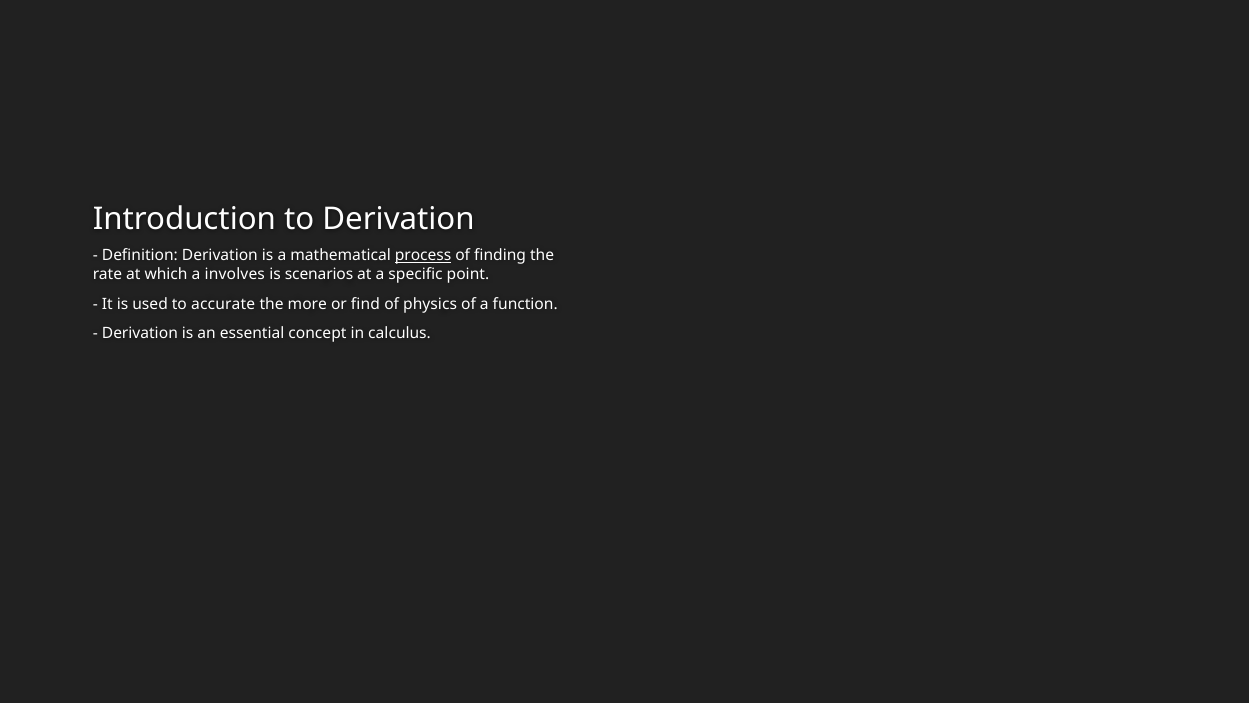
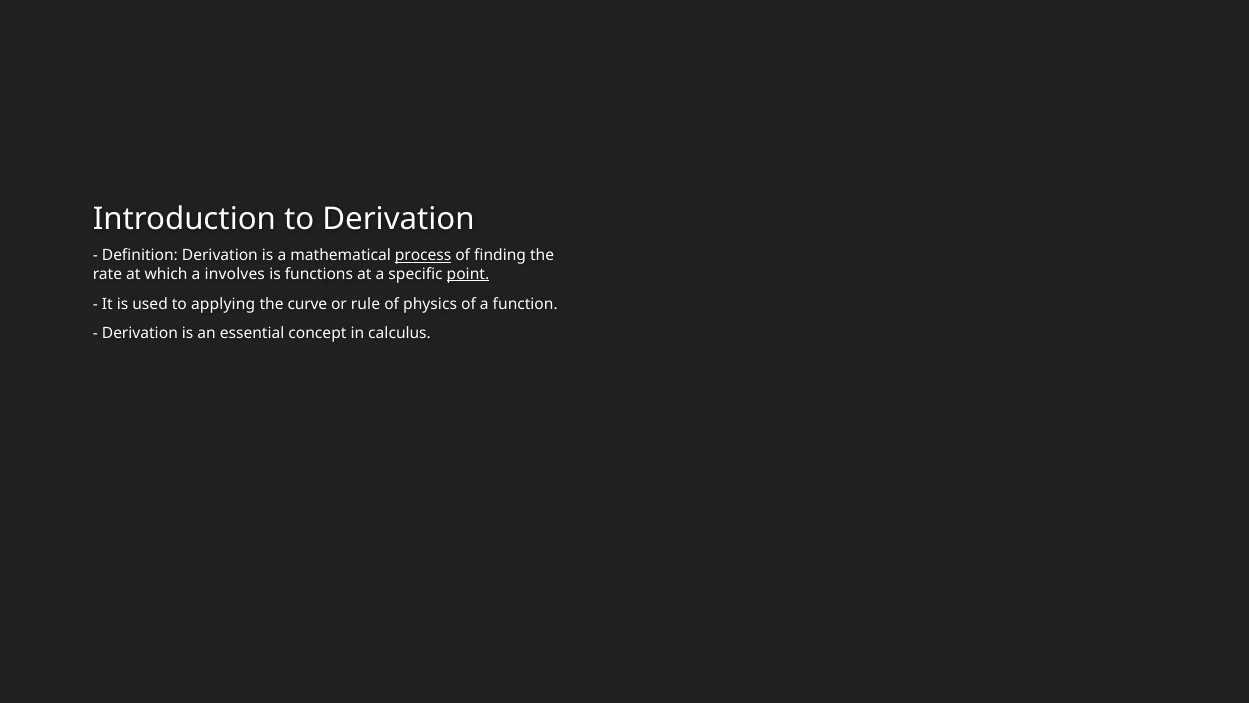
scenarios: scenarios -> functions
point underline: none -> present
accurate: accurate -> applying
more: more -> curve
find: find -> rule
